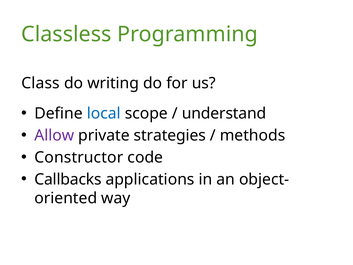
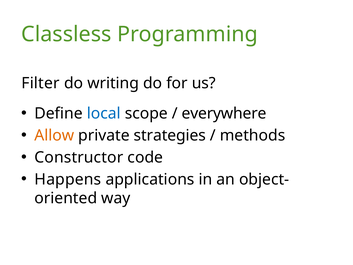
Class: Class -> Filter
understand: understand -> everywhere
Allow colour: purple -> orange
Callbacks: Callbacks -> Happens
